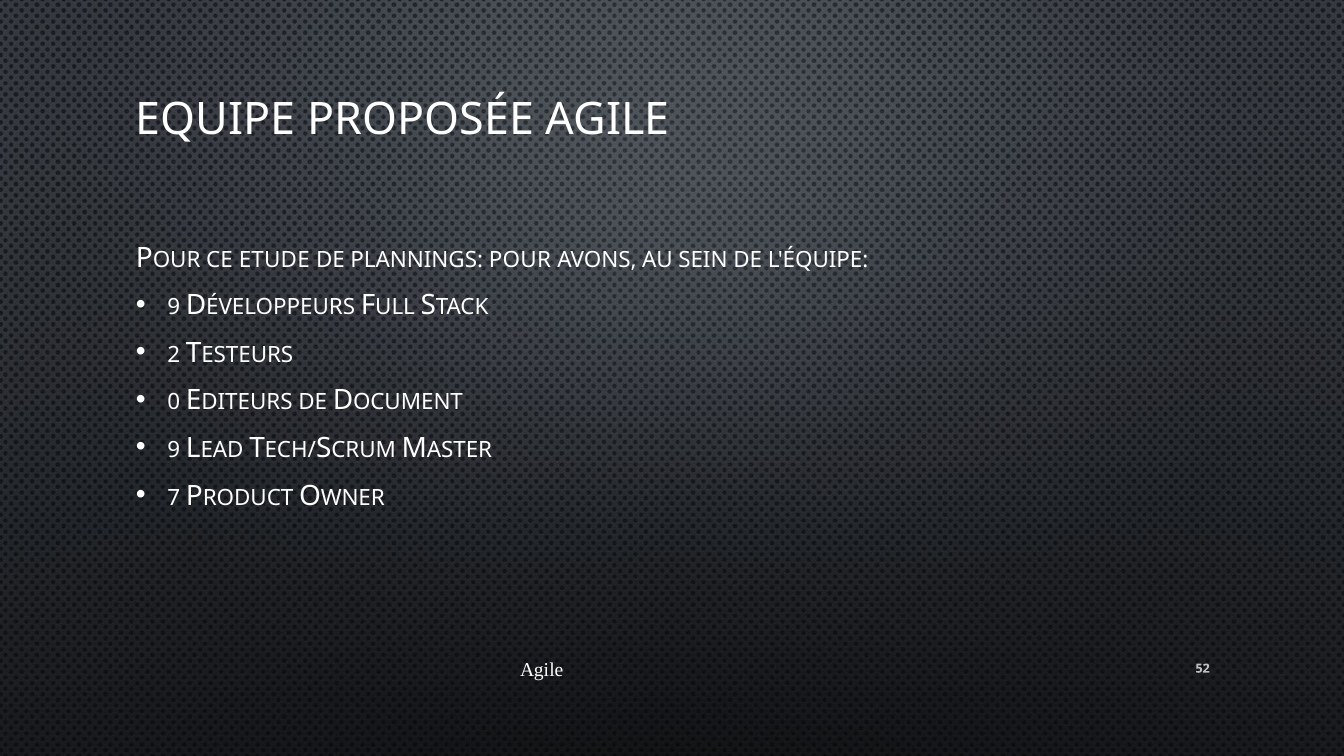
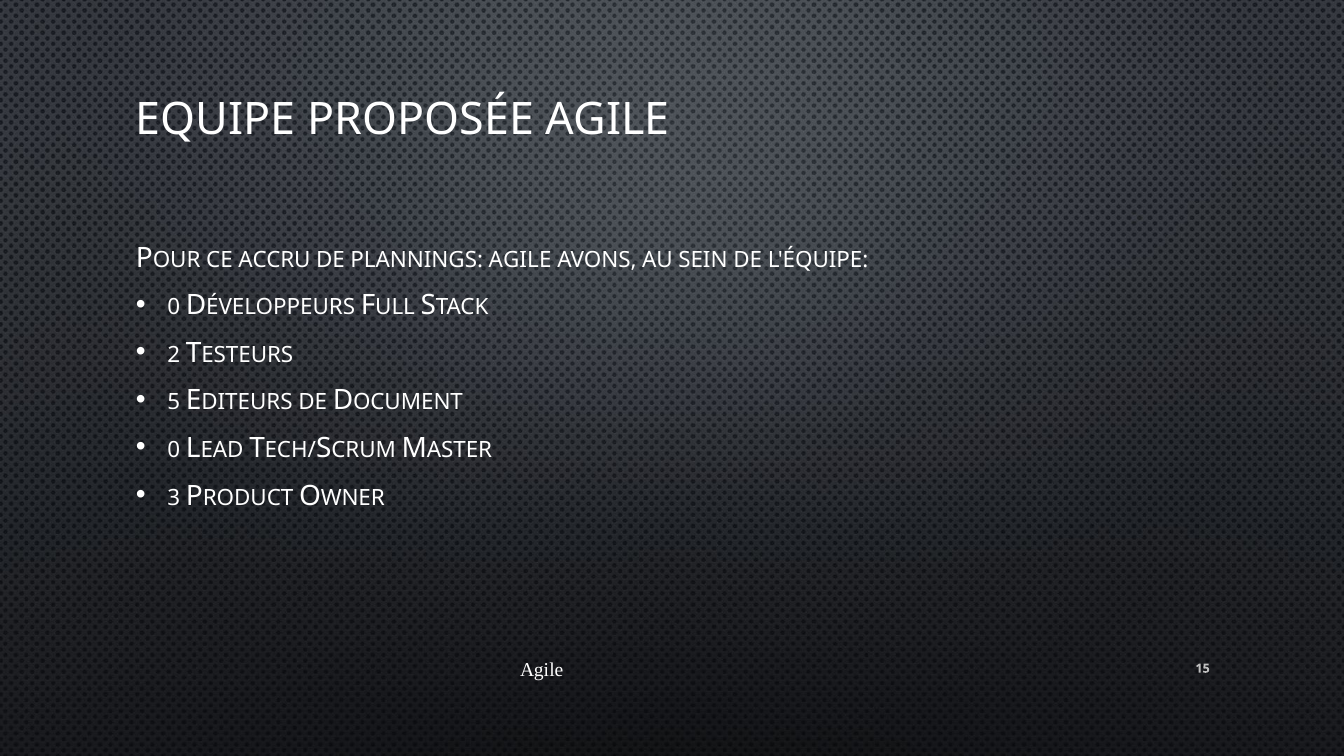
ETUDE: ETUDE -> ACCRU
PLANNINGS POUR: POUR -> AGILE
9 at (174, 307): 9 -> 0
0: 0 -> 5
9 at (174, 450): 9 -> 0
7: 7 -> 3
52: 52 -> 15
